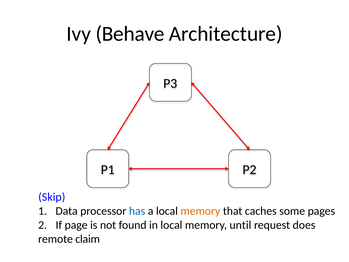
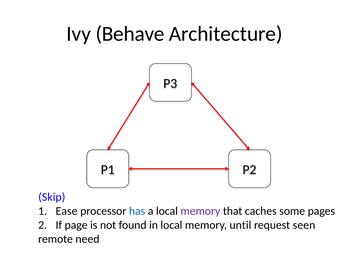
Data: Data -> Ease
memory at (200, 211) colour: orange -> purple
does: does -> seen
claim: claim -> need
